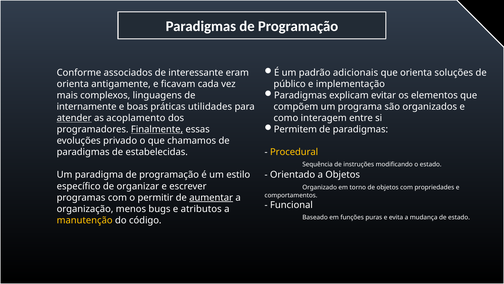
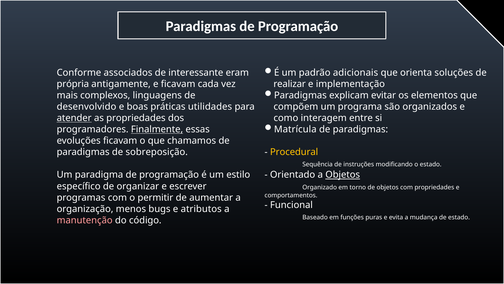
orienta at (73, 84): orienta -> própria
público: público -> realizar
internamente: internamente -> desenvolvido
as acoplamento: acoplamento -> propriedades
Permitem: Permitem -> Matrícula
evoluções privado: privado -> ficavam
estabelecidas: estabelecidas -> sobreposição
Objetos at (343, 175) underline: none -> present
aumentar underline: present -> none
manutenção colour: yellow -> pink
